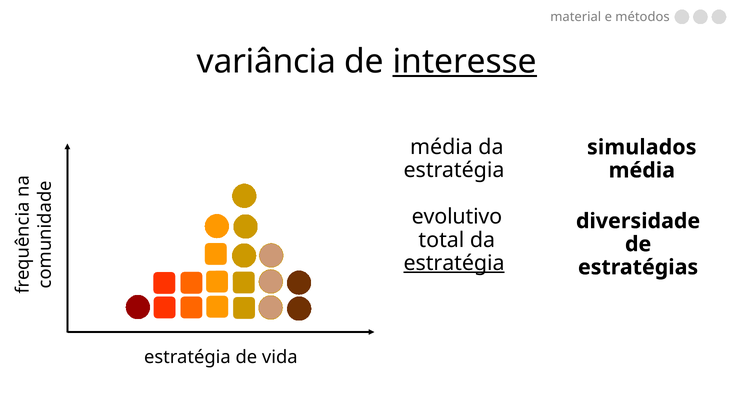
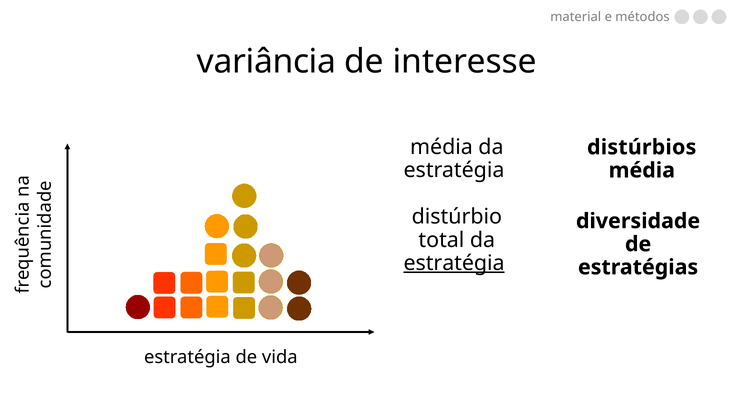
interesse underline: present -> none
simulados: simulados -> distúrbios
evolutivo: evolutivo -> distúrbio
